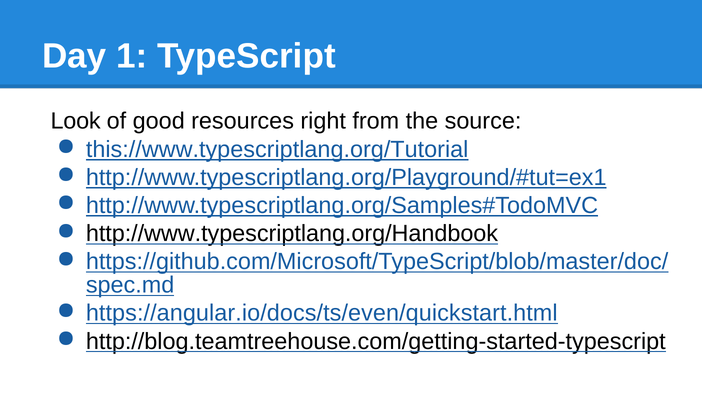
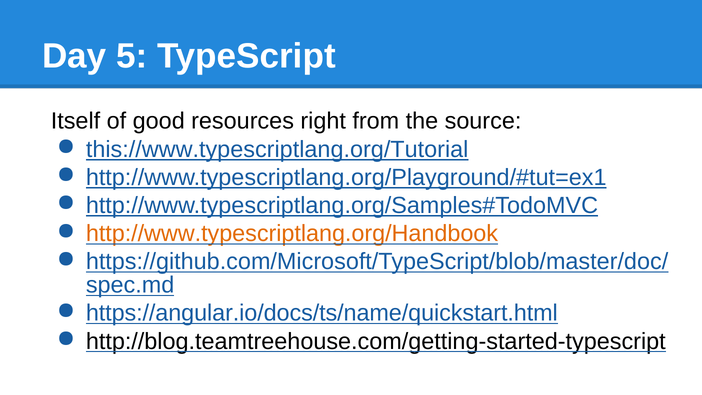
1: 1 -> 5
Look: Look -> Itself
http://www.typescriptlang.org/Handbook colour: black -> orange
https://angular.io/docs/ts/even/quickstart.html: https://angular.io/docs/ts/even/quickstart.html -> https://angular.io/docs/ts/name/quickstart.html
